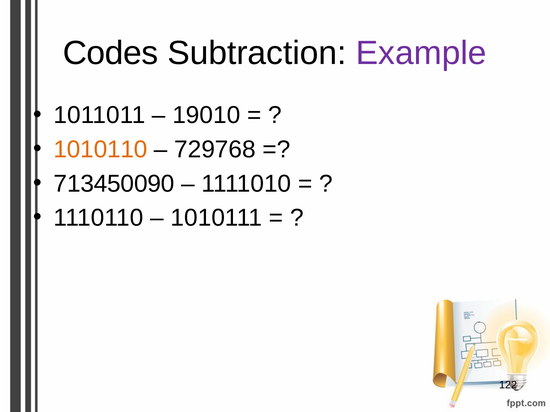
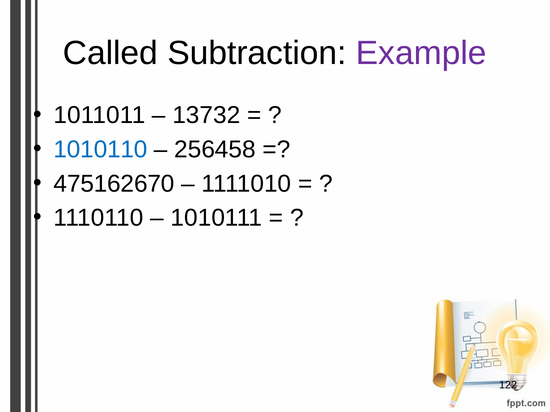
Codes: Codes -> Called
19010: 19010 -> 13732
1010110 colour: orange -> blue
729768: 729768 -> 256458
713450090: 713450090 -> 475162670
